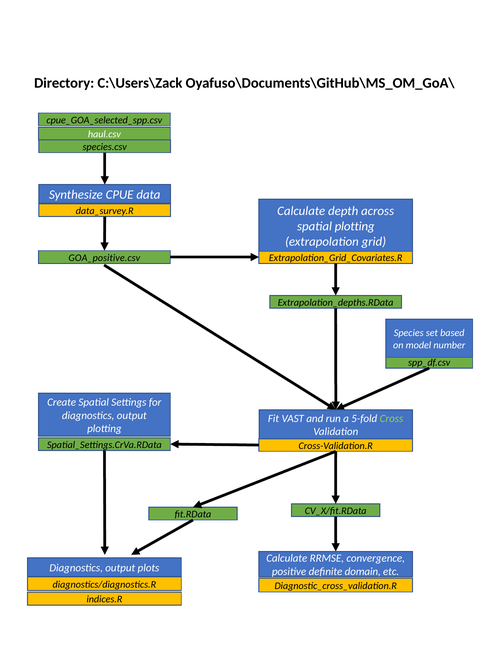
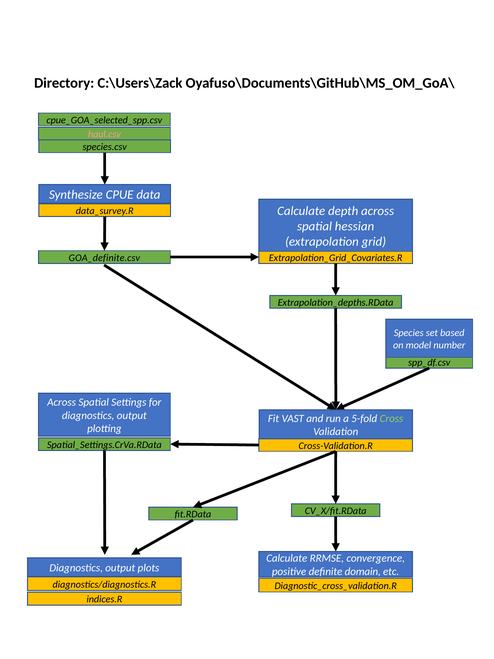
haul.csv colour: white -> pink
spatial plotting: plotting -> hessian
GOA_positive.csv: GOA_positive.csv -> GOA_definite.csv
Create at (62, 402): Create -> Across
